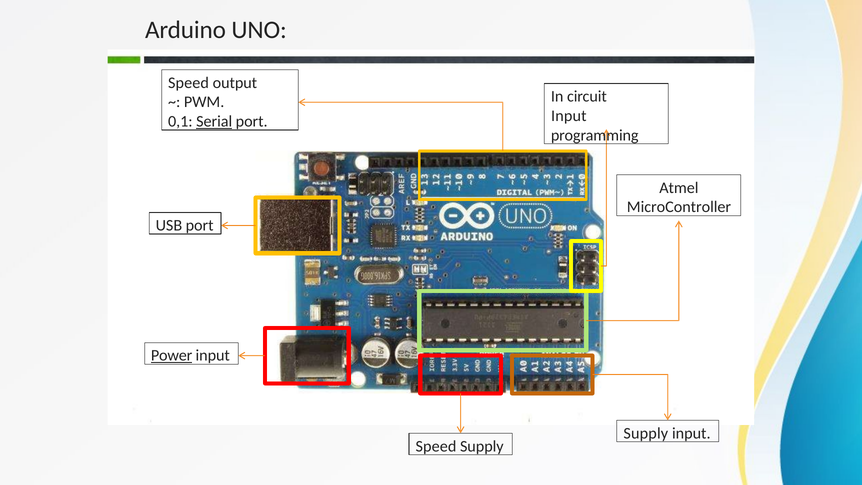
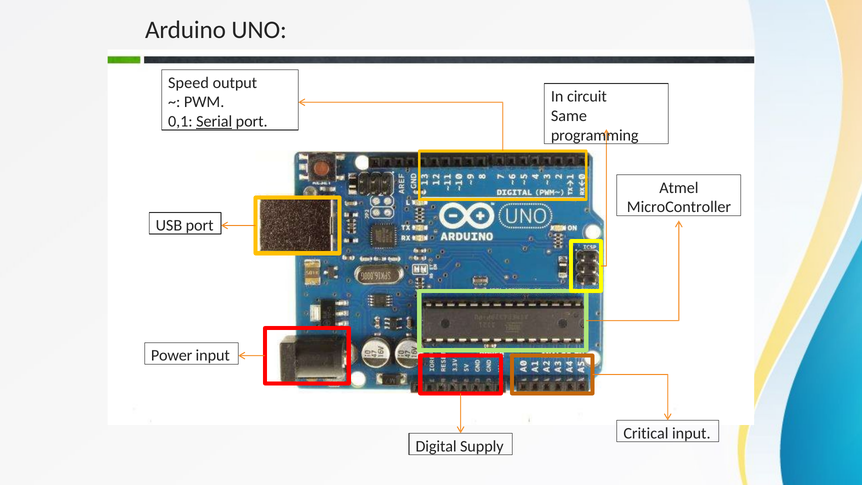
Input at (569, 116): Input -> Same
Power underline: present -> none
Supply at (646, 433): Supply -> Critical
Speed at (436, 446): Speed -> Digital
